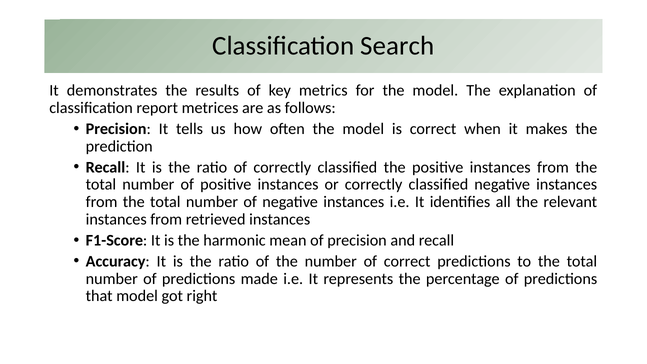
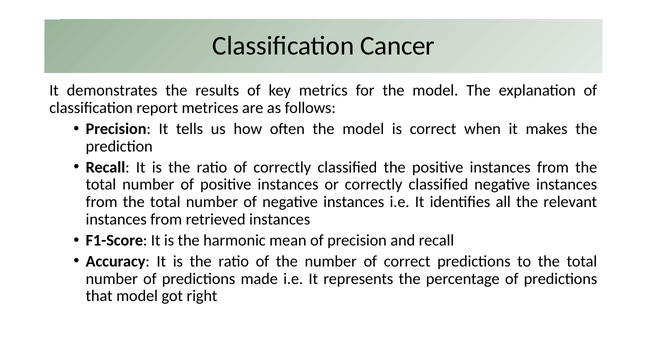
Search: Search -> Cancer
